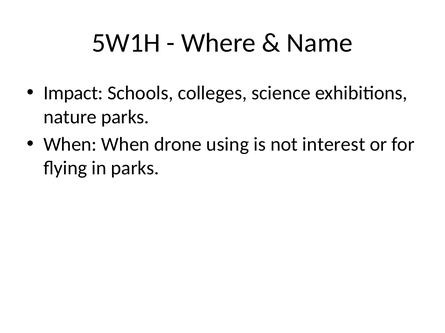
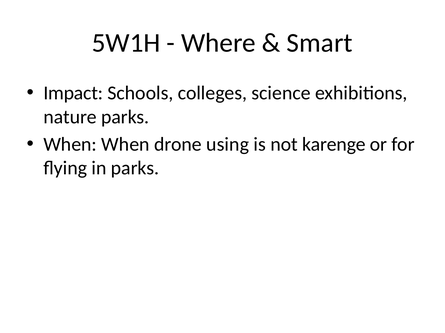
Name: Name -> Smart
interest: interest -> karenge
